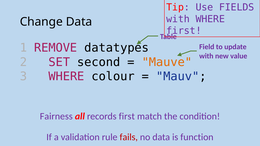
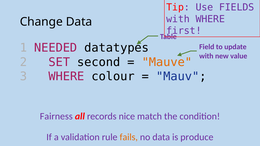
REMOVE: REMOVE -> NEEDED
records first: first -> nice
fails colour: red -> orange
function: function -> produce
